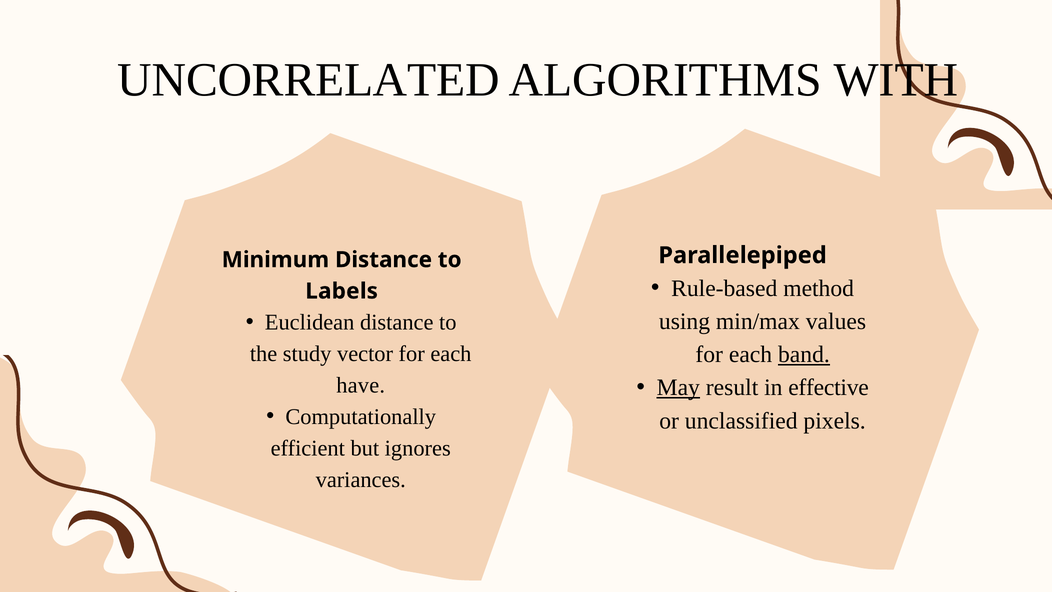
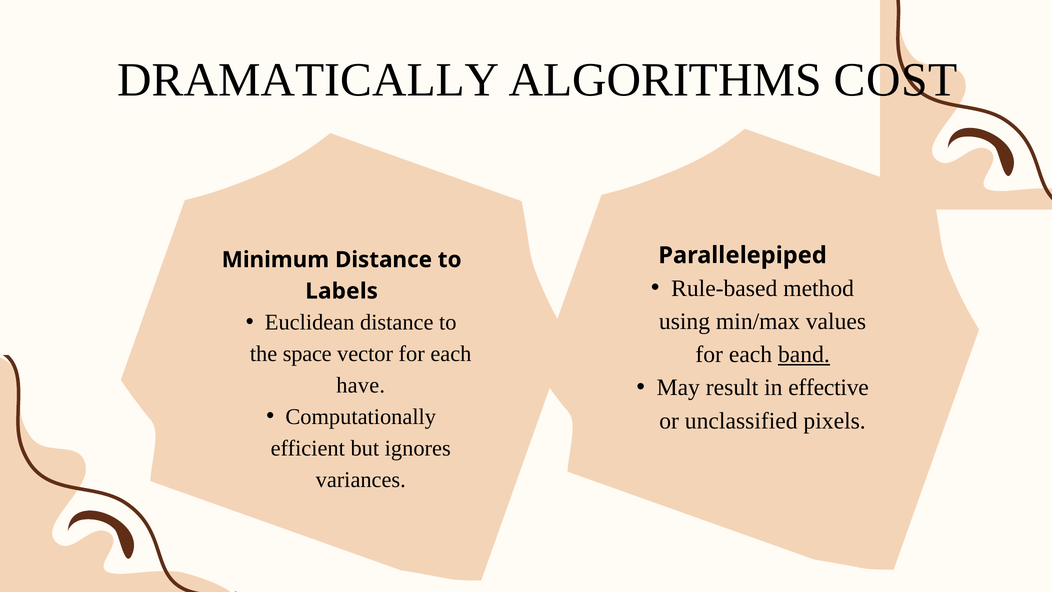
UNCORRELATED: UNCORRELATED -> DRAMATICALLY
WITH: WITH -> COST
study: study -> space
May underline: present -> none
